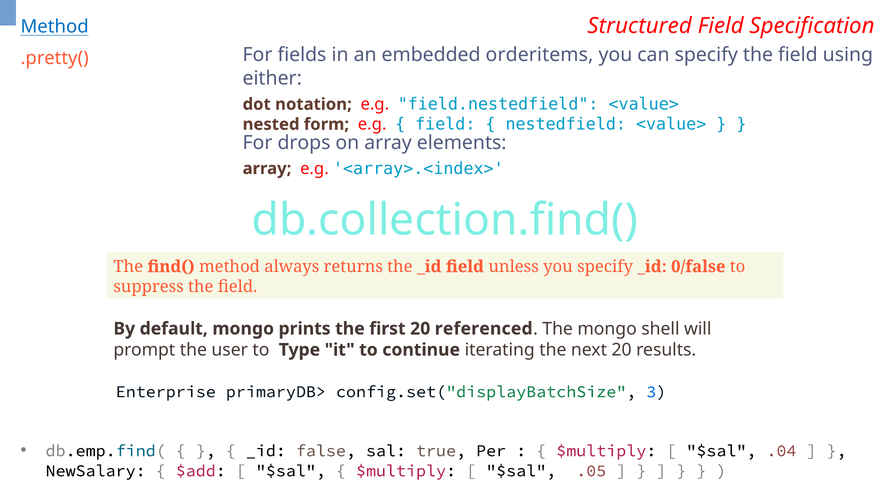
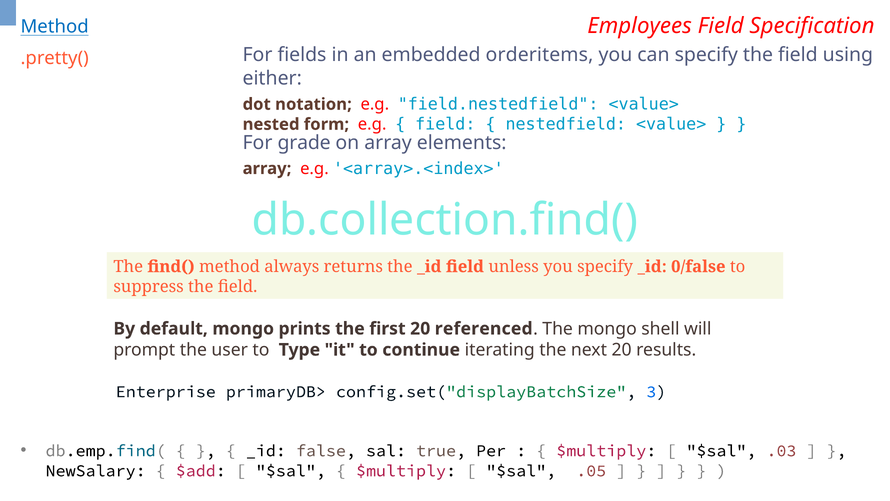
Structured: Structured -> Employees
drops: drops -> grade
.04: .04 -> .03
